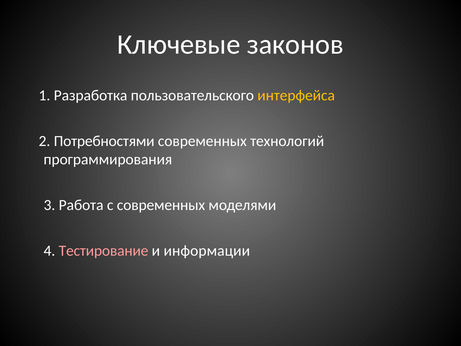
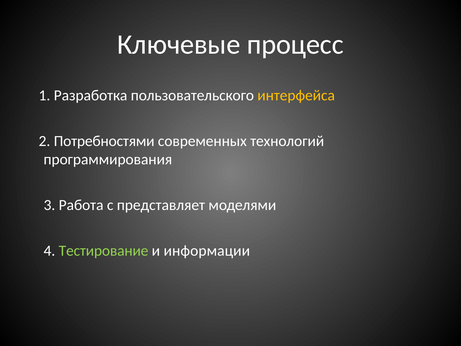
законов: законов -> процесс
с современных: современных -> представляет
Тестирование colour: pink -> light green
